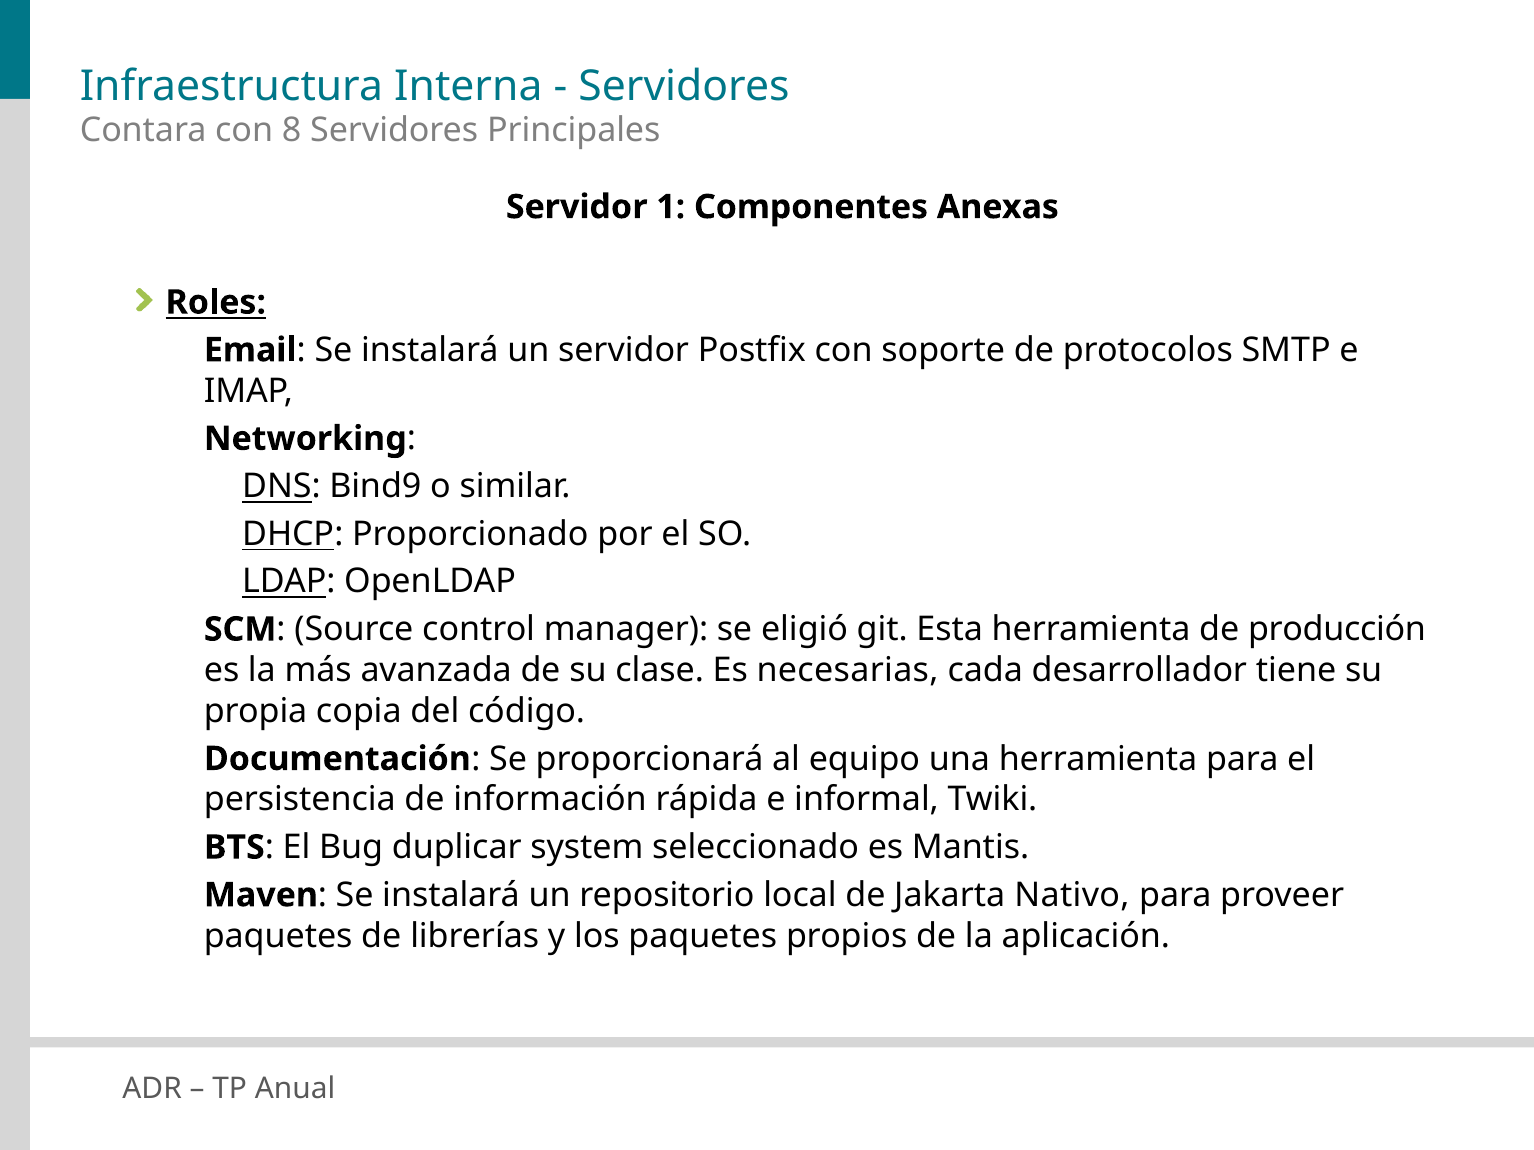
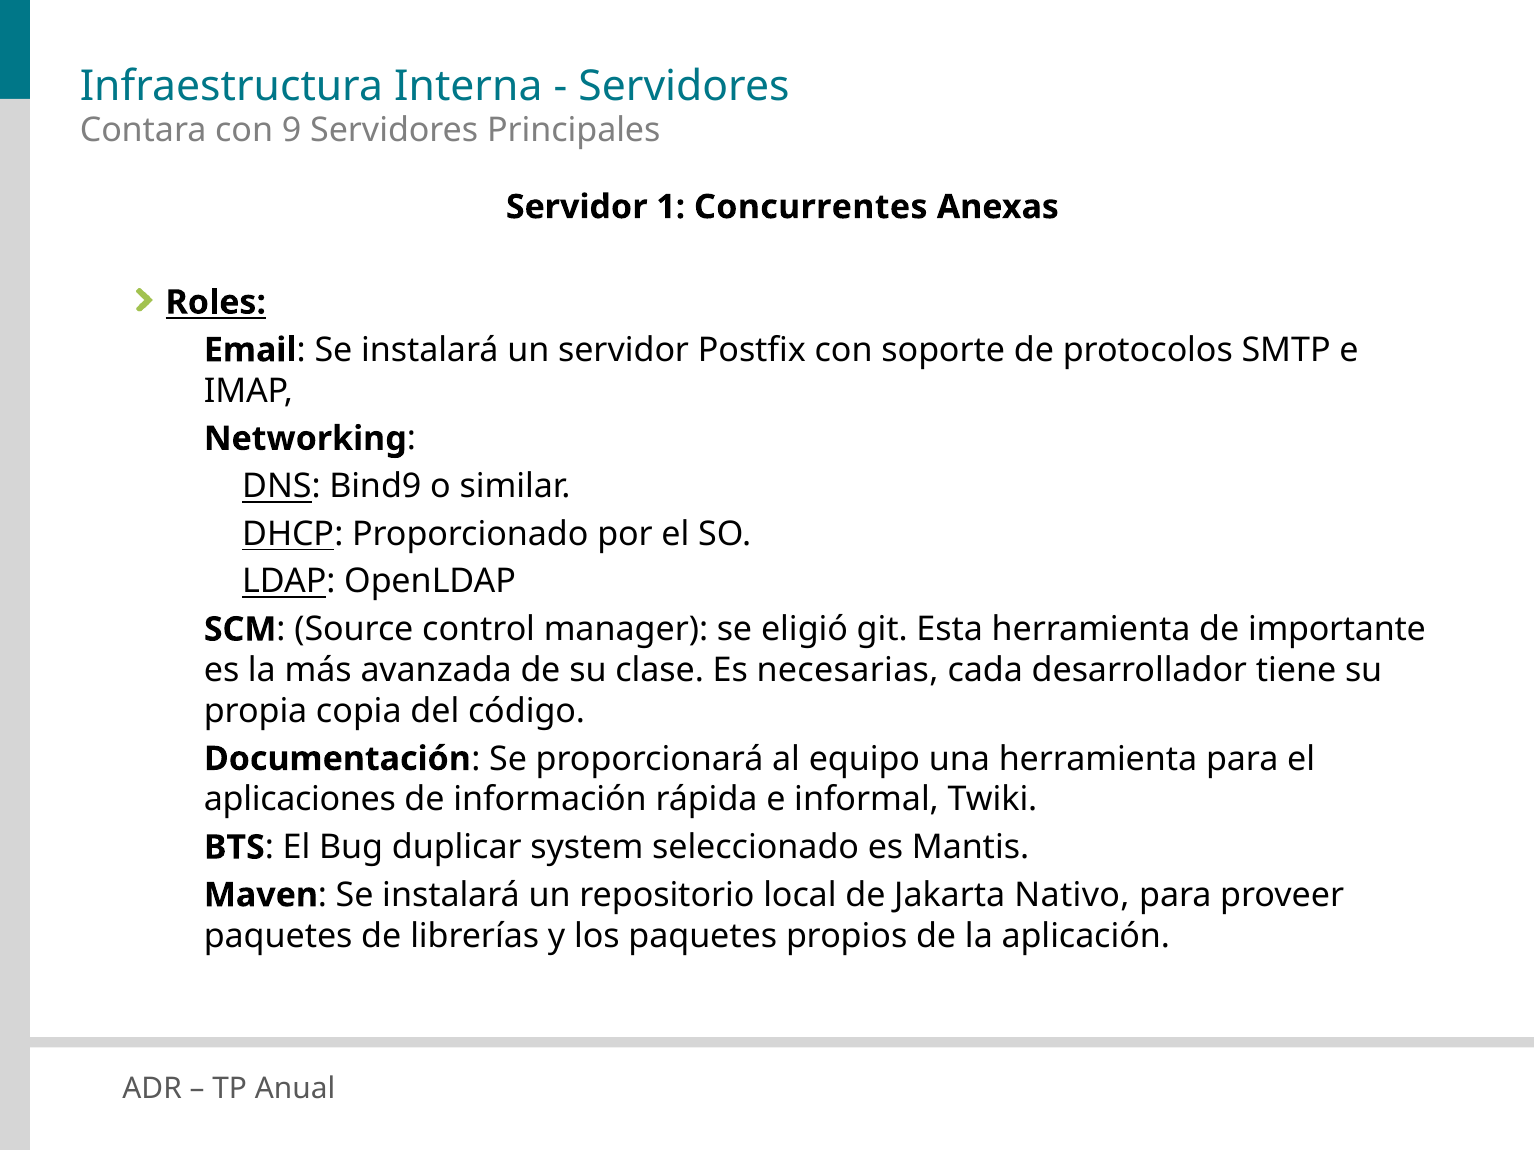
8: 8 -> 9
Componentes: Componentes -> Concurrentes
producción: producción -> importante
persistencia: persistencia -> aplicaciones
